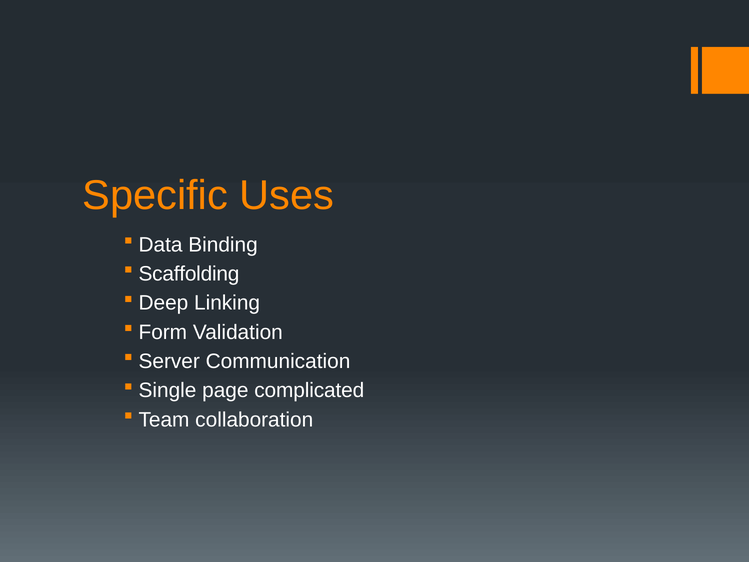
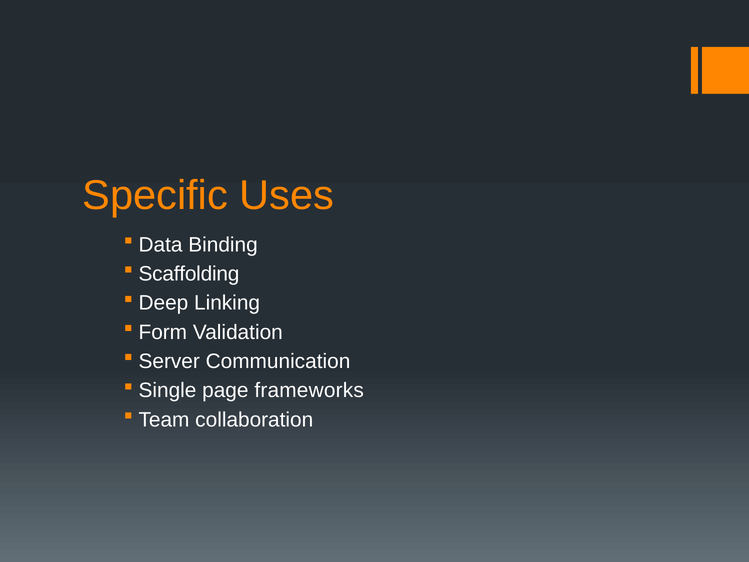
complicated: complicated -> frameworks
